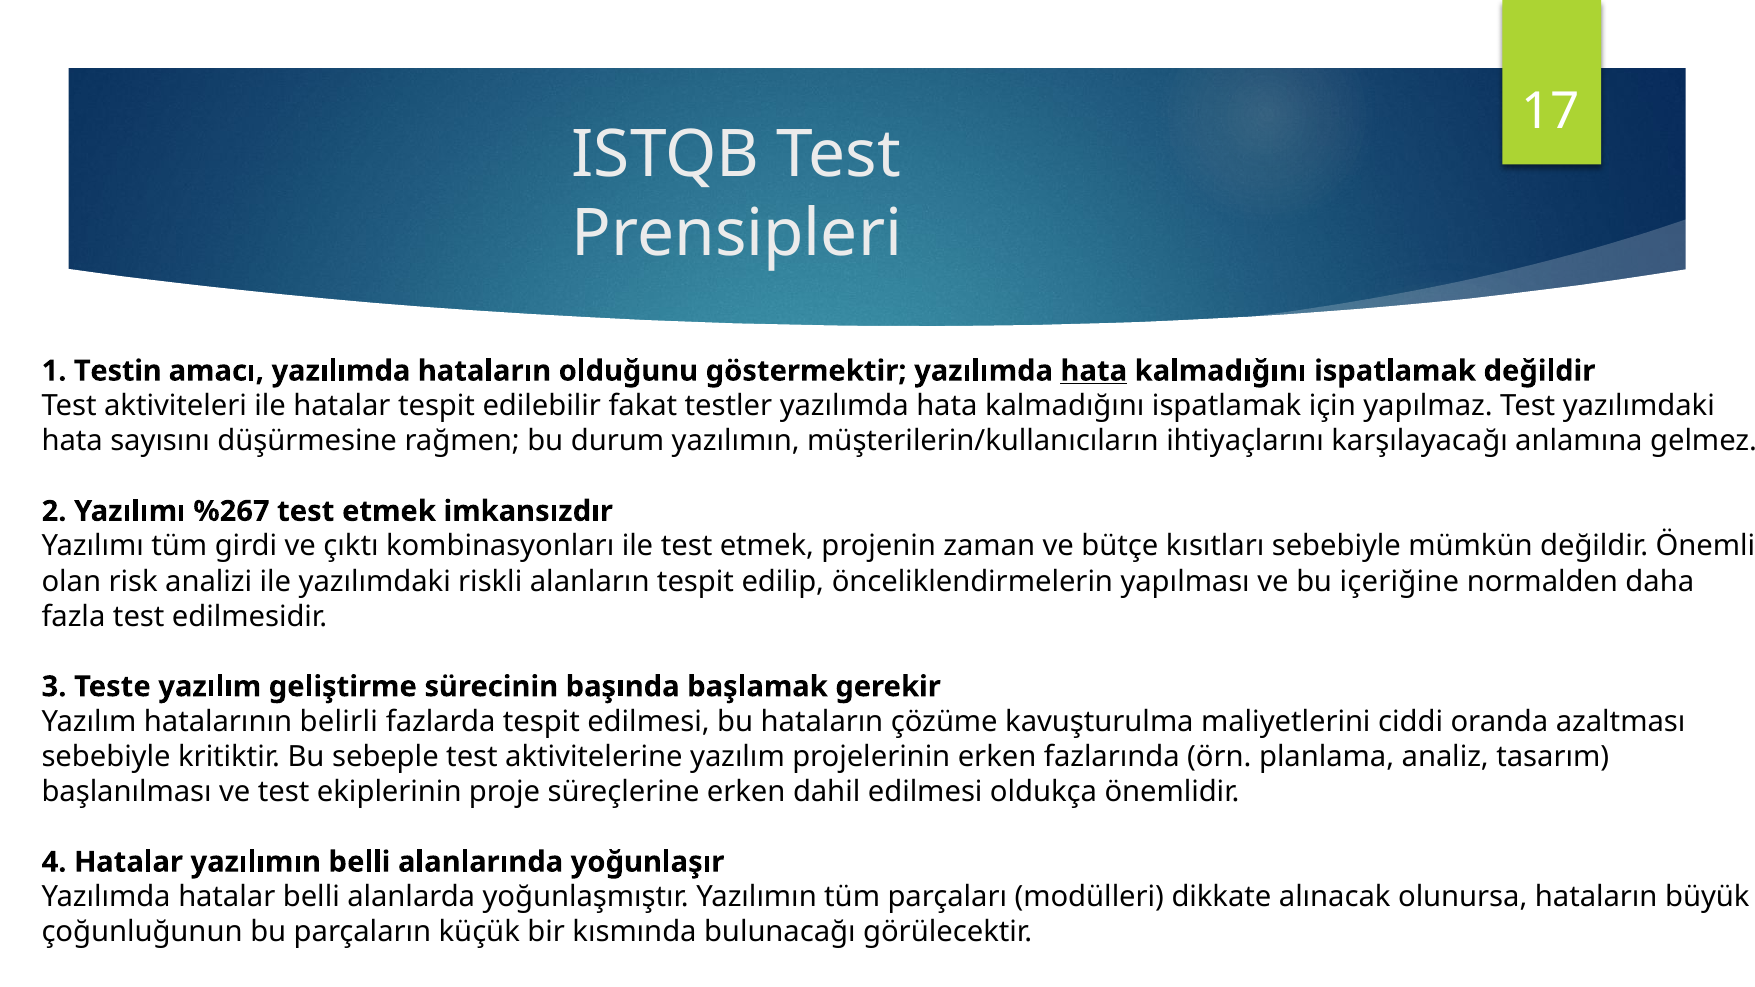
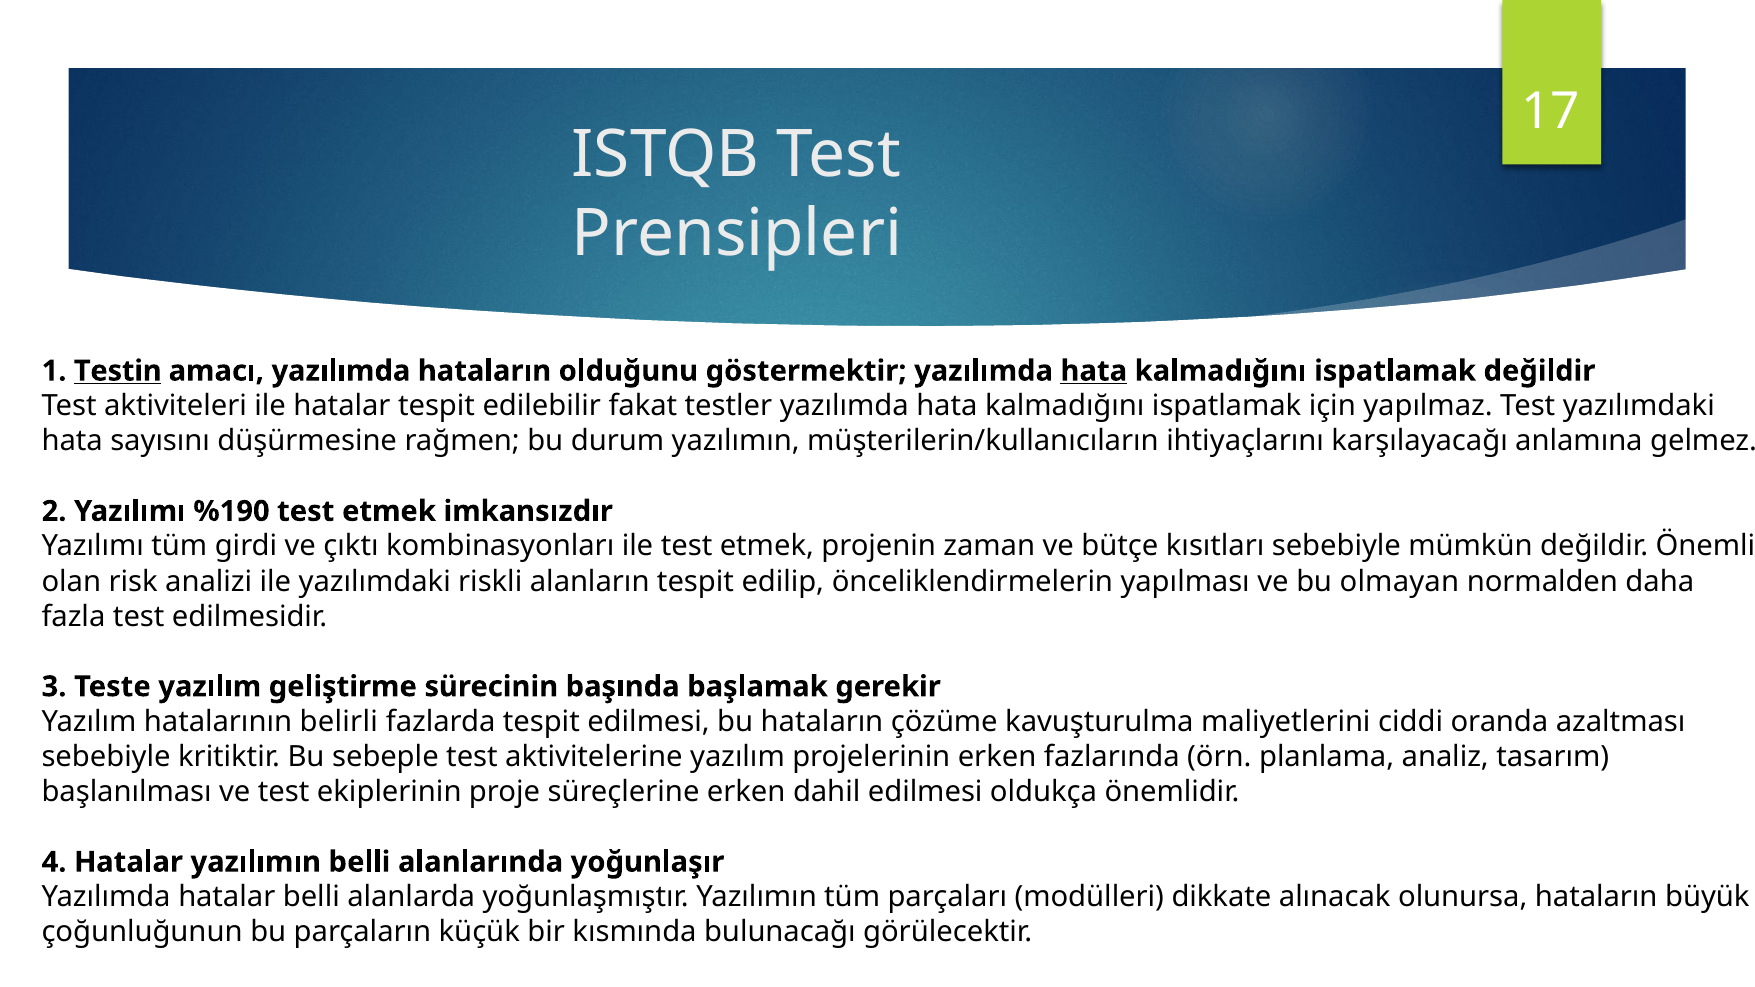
Testin underline: none -> present
%267: %267 -> %190
içeriğine: içeriğine -> olmayan
